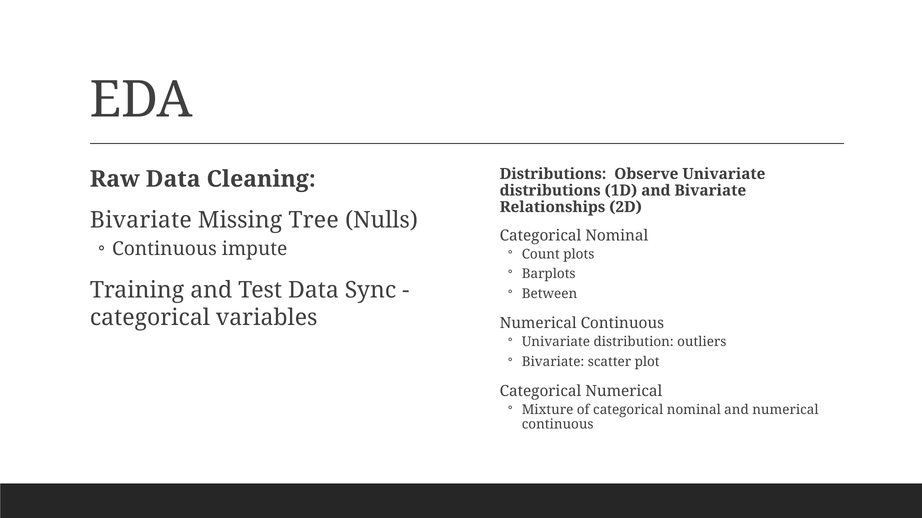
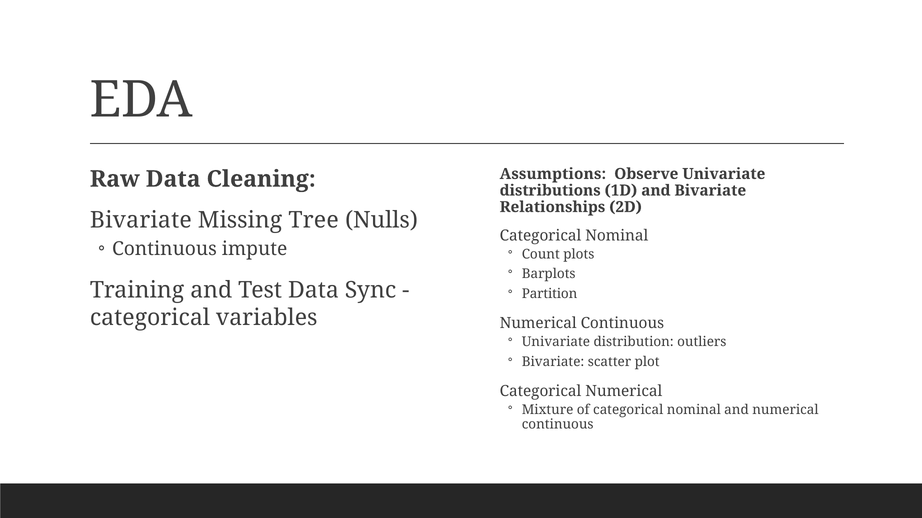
Distributions at (553, 174): Distributions -> Assumptions
Between: Between -> Partition
